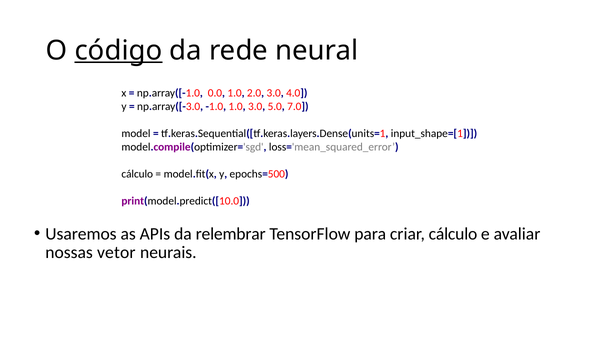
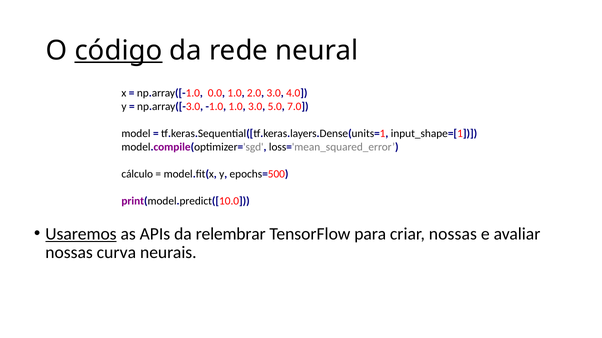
Usaremos underline: none -> present
criar cálculo: cálculo -> nossas
vetor: vetor -> curva
